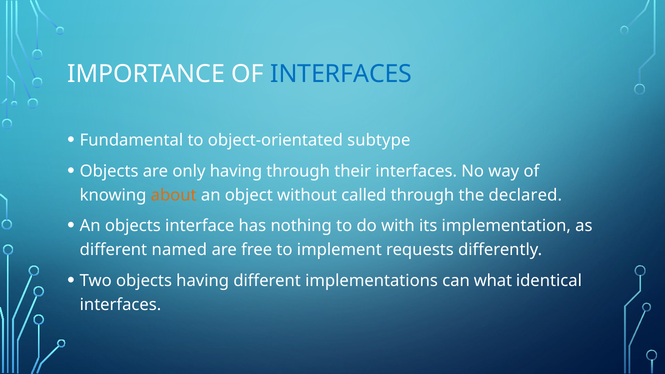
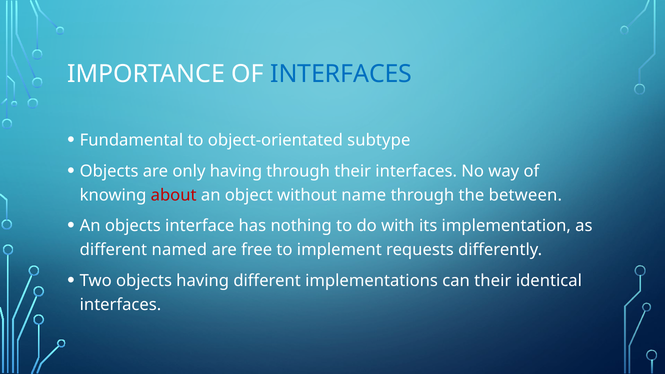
about colour: orange -> red
called: called -> name
declared: declared -> between
can what: what -> their
